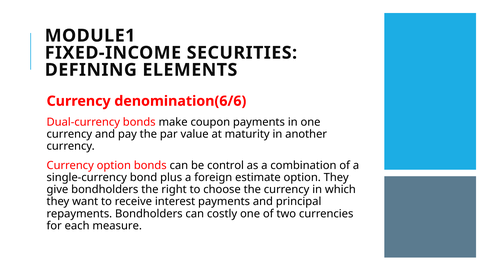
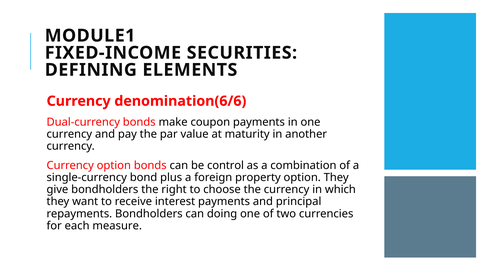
estimate: estimate -> property
costly: costly -> doing
